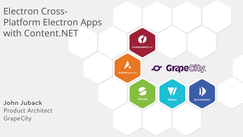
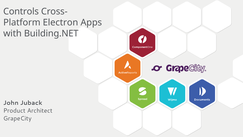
Electron at (21, 11): Electron -> Controls
Content.NET: Content.NET -> Building.NET
